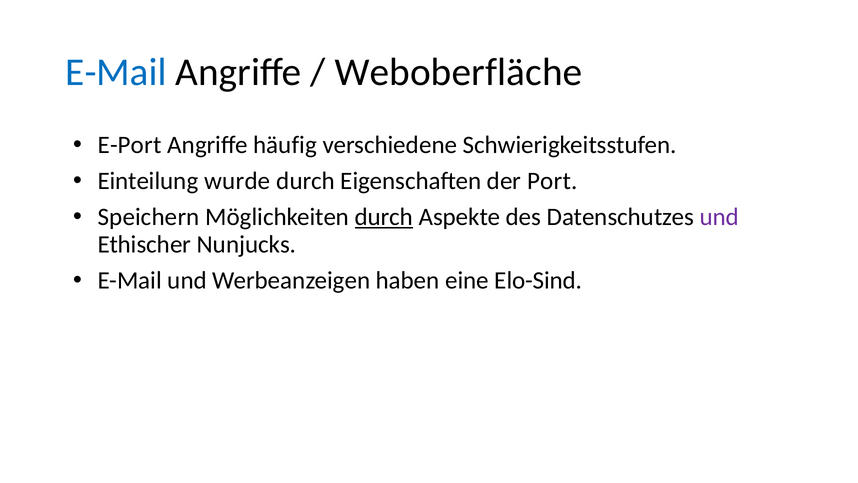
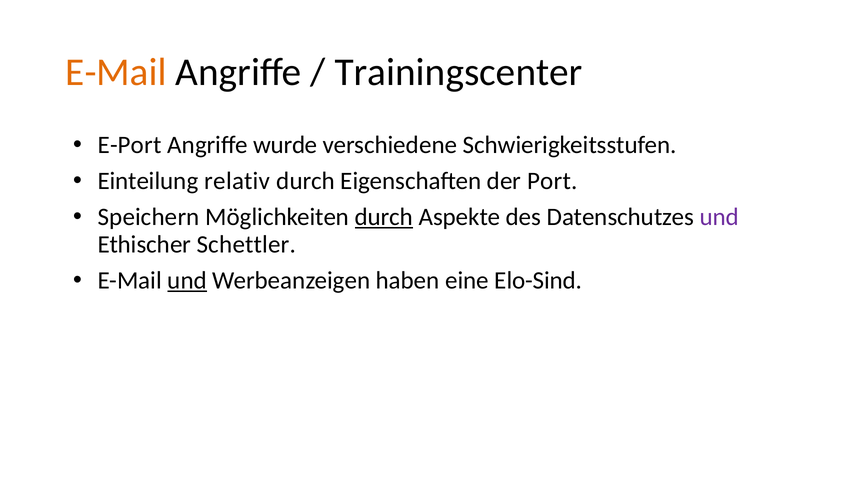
E-Mail at (116, 72) colour: blue -> orange
Weboberfläche: Weboberfläche -> Trainingscenter
häufig: häufig -> wurde
wurde: wurde -> relativ
Nunjucks: Nunjucks -> Schettler
und at (187, 280) underline: none -> present
